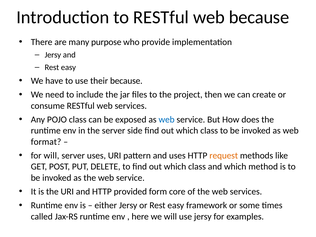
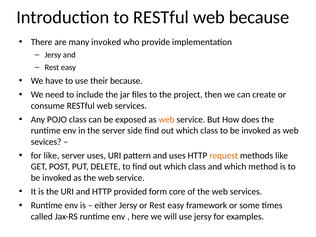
many purpose: purpose -> invoked
web at (167, 120) colour: blue -> orange
format: format -> sevices
for will: will -> like
